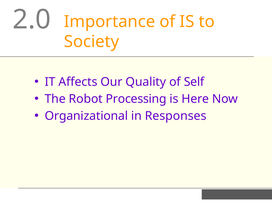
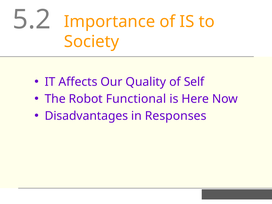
2.0: 2.0 -> 5.2
Processing: Processing -> Functional
Organizational: Organizational -> Disadvantages
